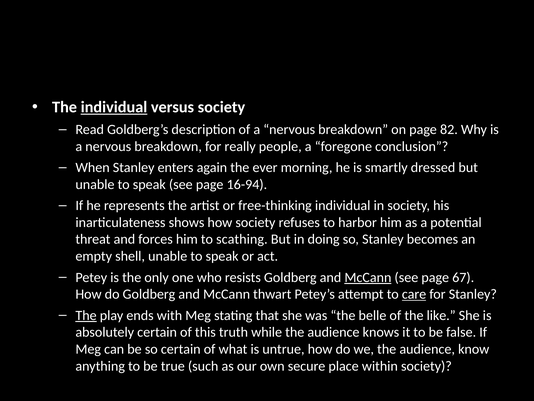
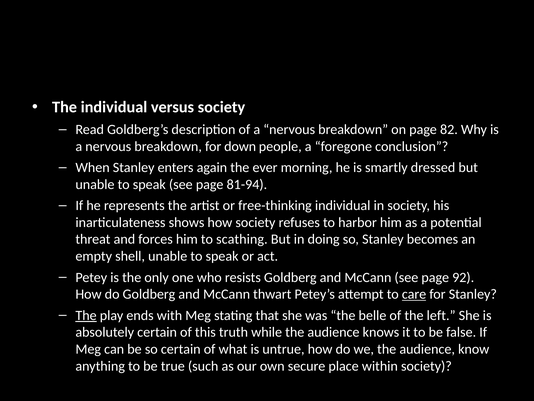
individual at (114, 107) underline: present -> none
really: really -> down
16-94: 16-94 -> 81-94
McCann at (368, 277) underline: present -> none
67: 67 -> 92
like: like -> left
